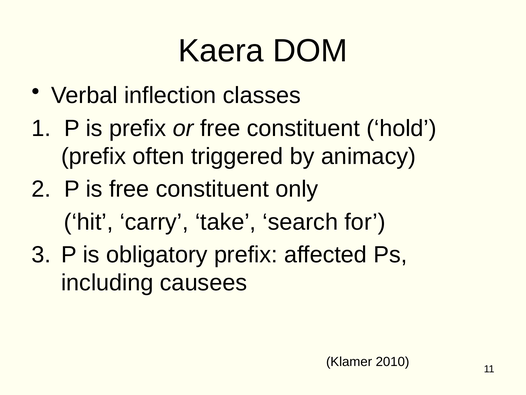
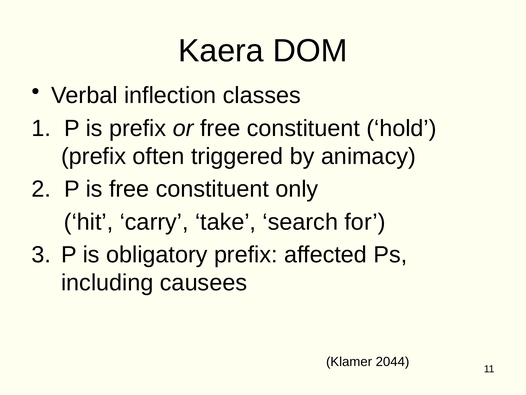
2010: 2010 -> 2044
